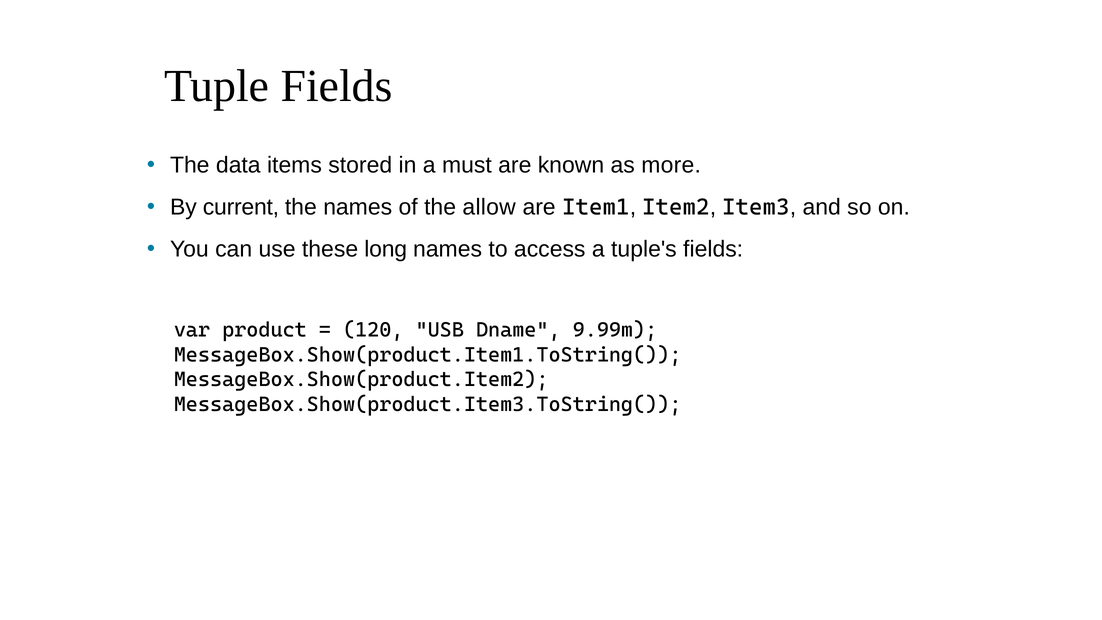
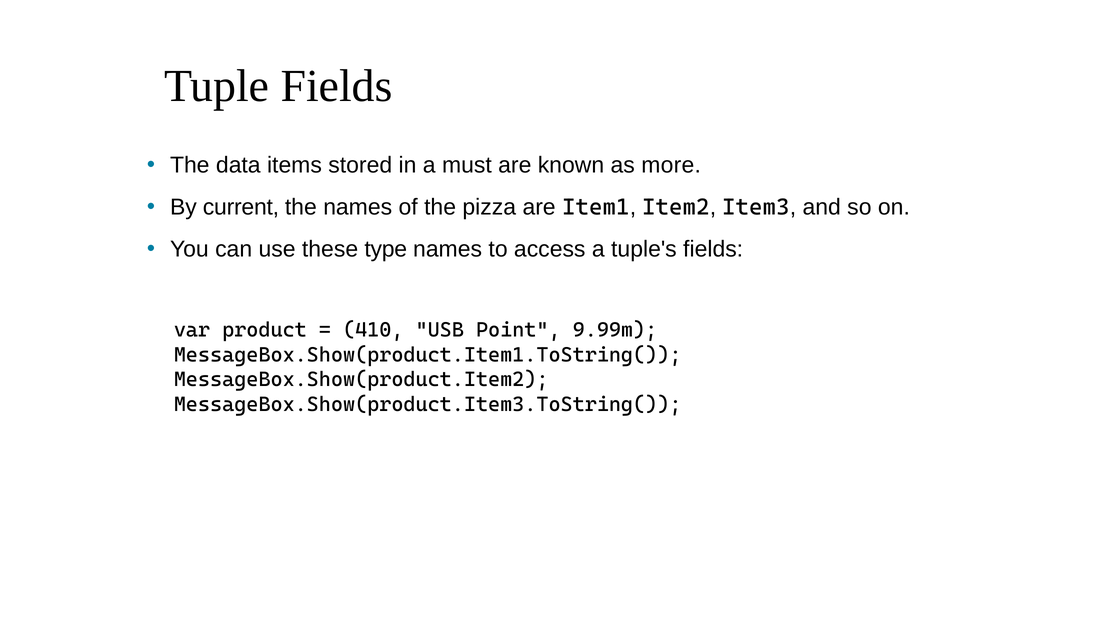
allow: allow -> pizza
long: long -> type
120: 120 -> 410
Dname: Dname -> Point
